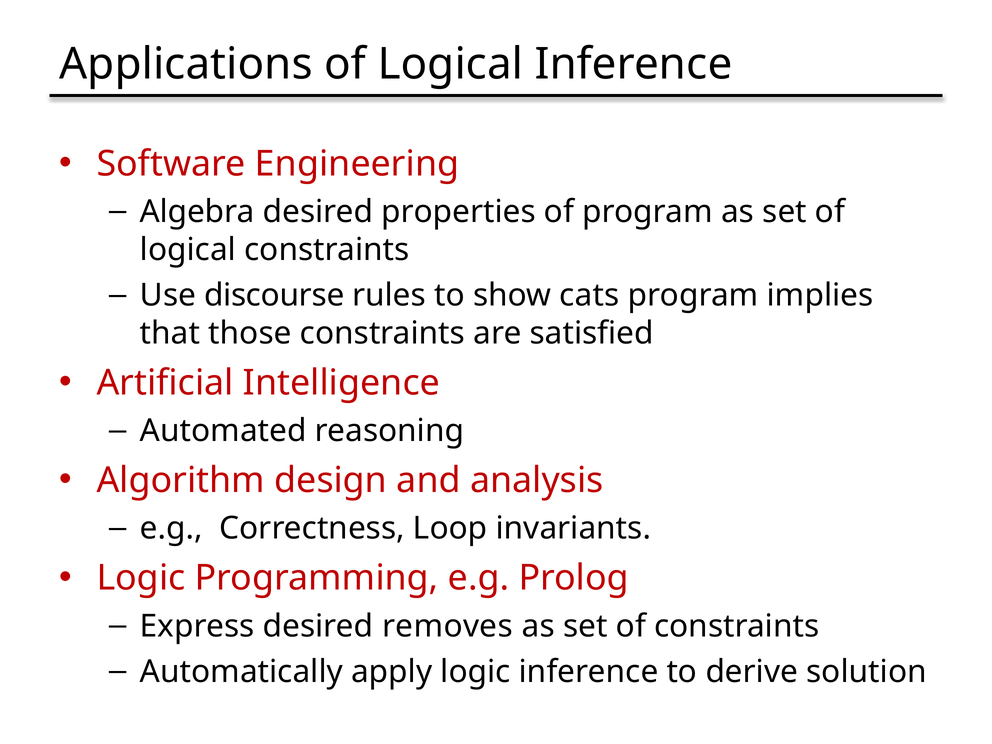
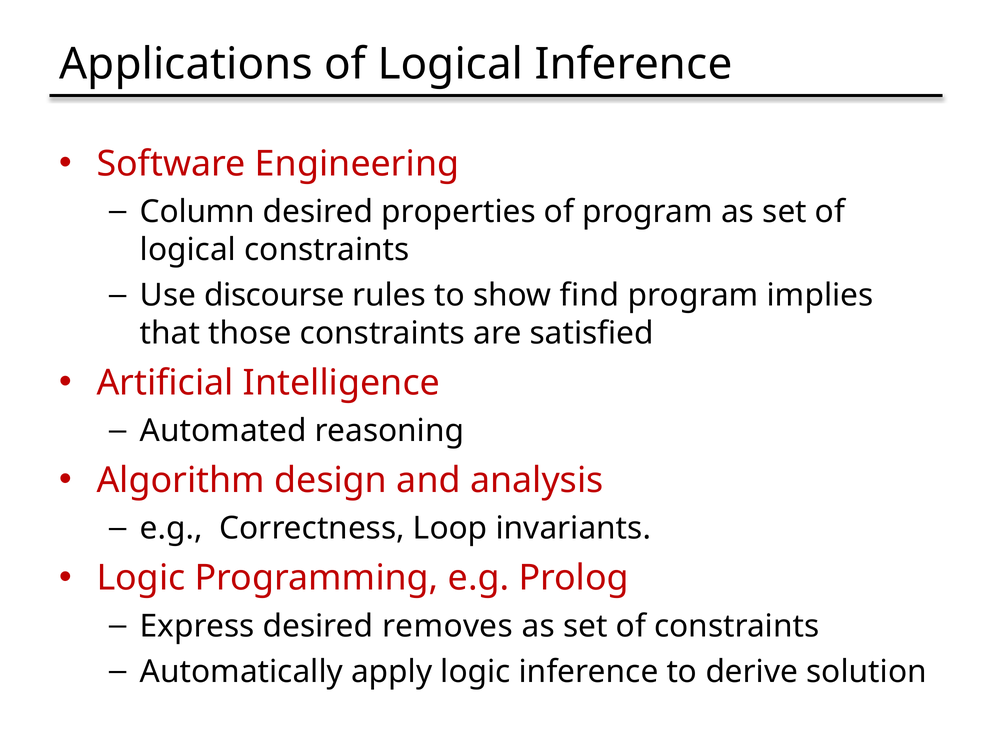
Algebra: Algebra -> Column
cats: cats -> find
